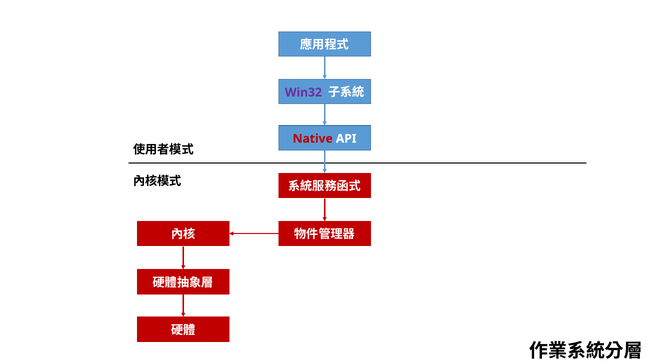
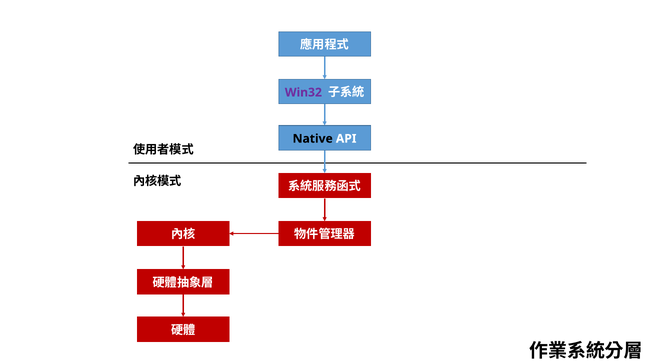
Native colour: red -> black
